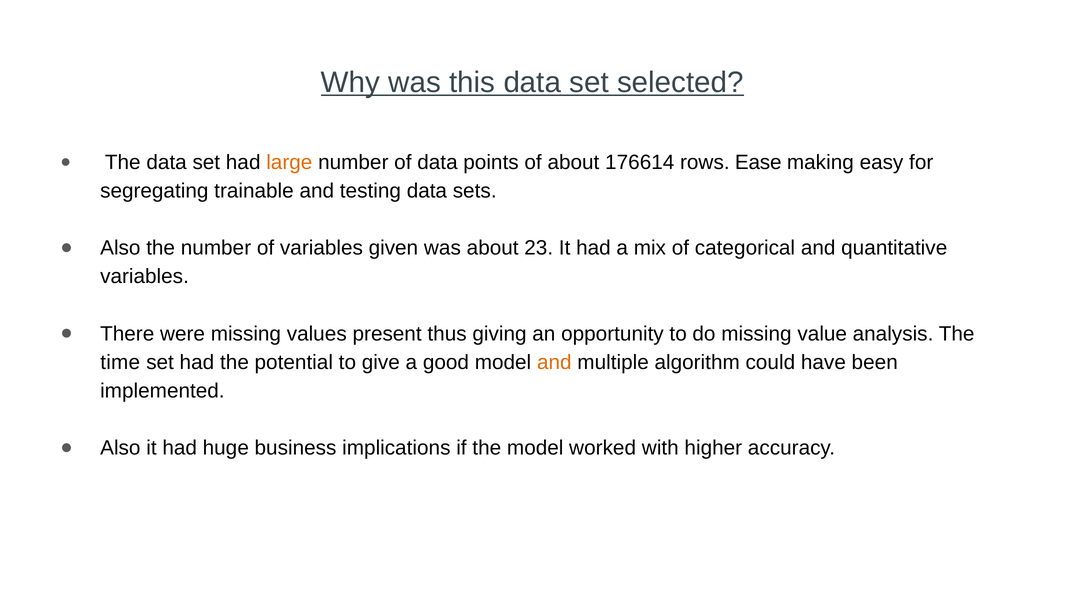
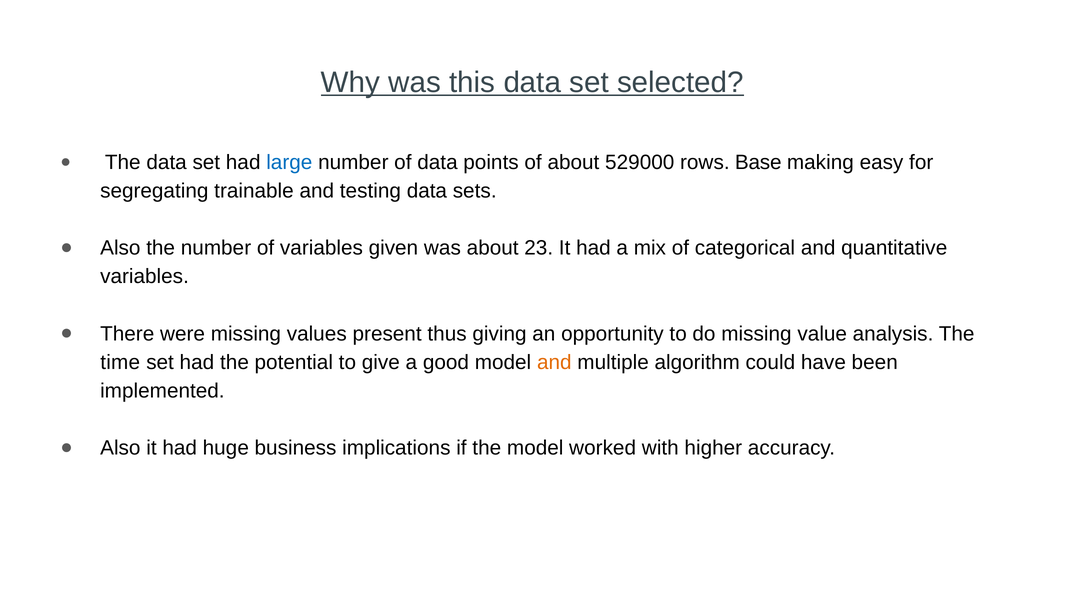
large colour: orange -> blue
176614: 176614 -> 529000
Ease: Ease -> Base
